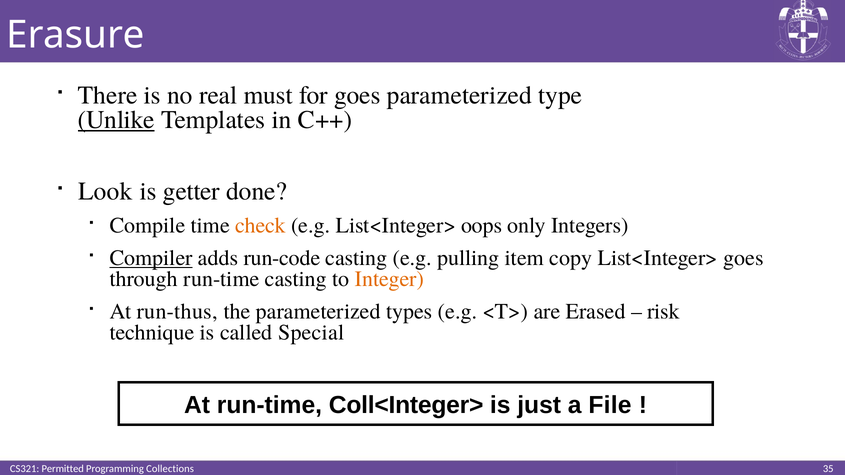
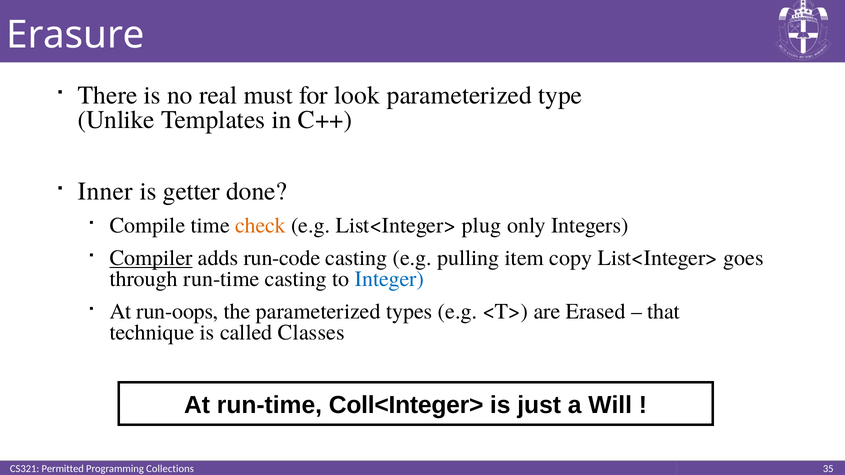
for goes: goes -> look
Unlike underline: present -> none
Look: Look -> Inner
oops: oops -> plug
Integer colour: orange -> blue
run-thus: run-thus -> run-oops
risk: risk -> that
Special: Special -> Classes
File: File -> Will
